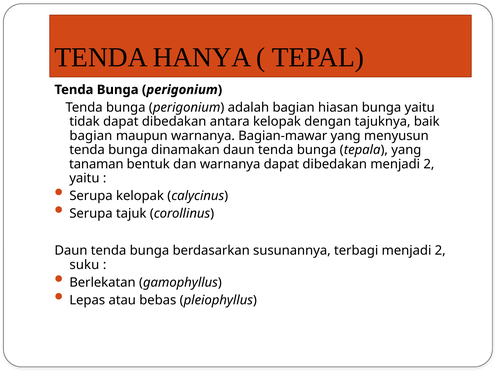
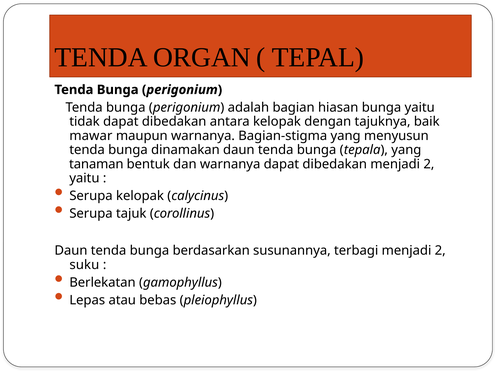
HANYA: HANYA -> ORGAN
bagian at (91, 136): bagian -> mawar
Bagian-mawar: Bagian-mawar -> Bagian-stigma
